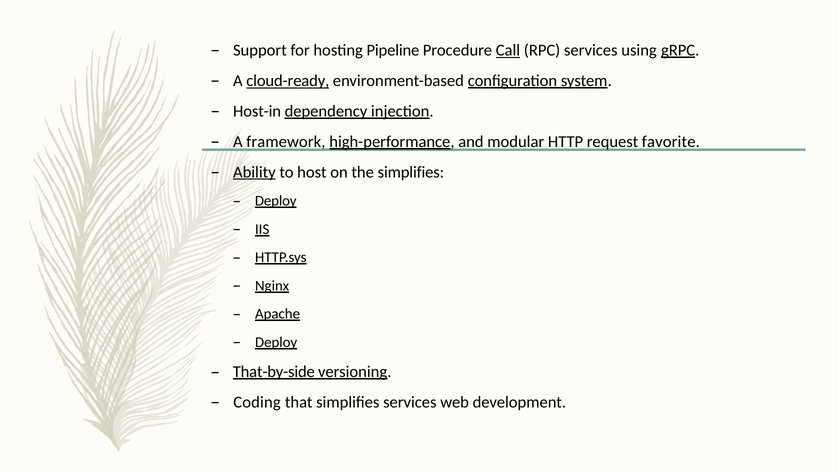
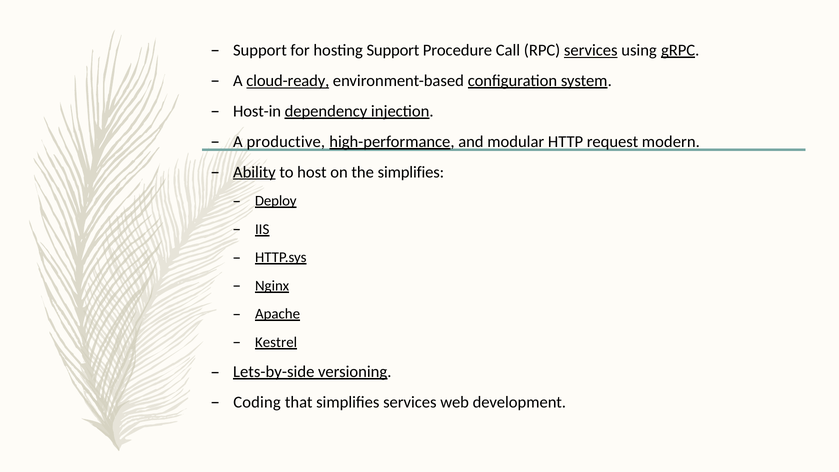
hosting Pipeline: Pipeline -> Support
Call underline: present -> none
services at (591, 50) underline: none -> present
framework: framework -> productive
favorite: favorite -> modern
Deploy at (276, 342): Deploy -> Kestrel
That-by-side: That-by-side -> Lets-by-side
